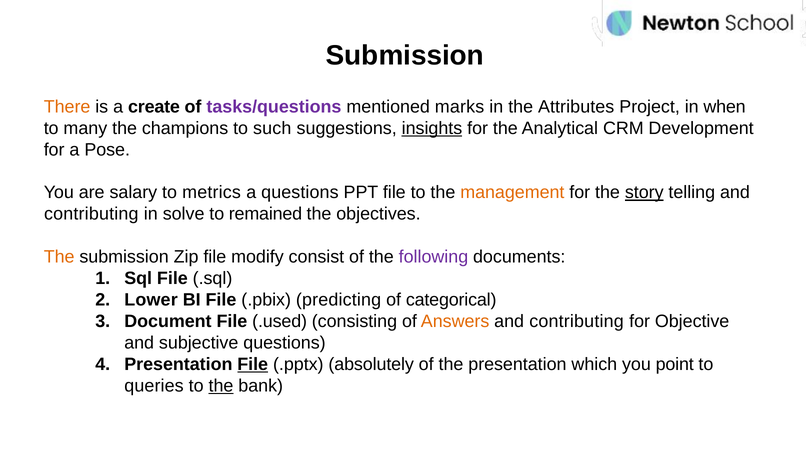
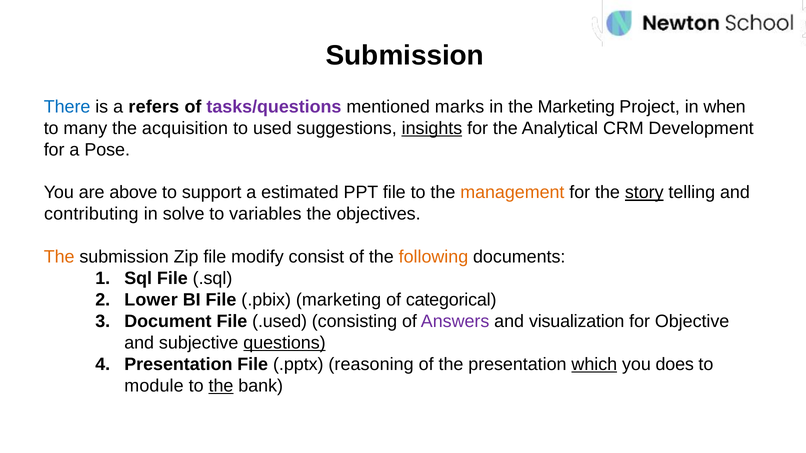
There colour: orange -> blue
create: create -> refers
the Attributes: Attributes -> Marketing
champions: champions -> acquisition
such: such -> used
salary: salary -> above
metrics: metrics -> support
a questions: questions -> estimated
remained: remained -> variables
following colour: purple -> orange
.pbix predicting: predicting -> marketing
Answers colour: orange -> purple
contributing at (577, 322): contributing -> visualization
questions at (285, 343) underline: none -> present
File at (253, 365) underline: present -> none
absolutely: absolutely -> reasoning
which underline: none -> present
point: point -> does
queries: queries -> module
